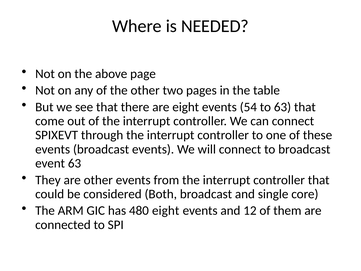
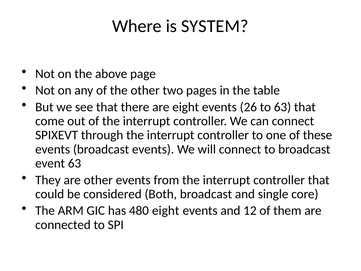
NEEDED: NEEDED -> SYSTEM
54: 54 -> 26
